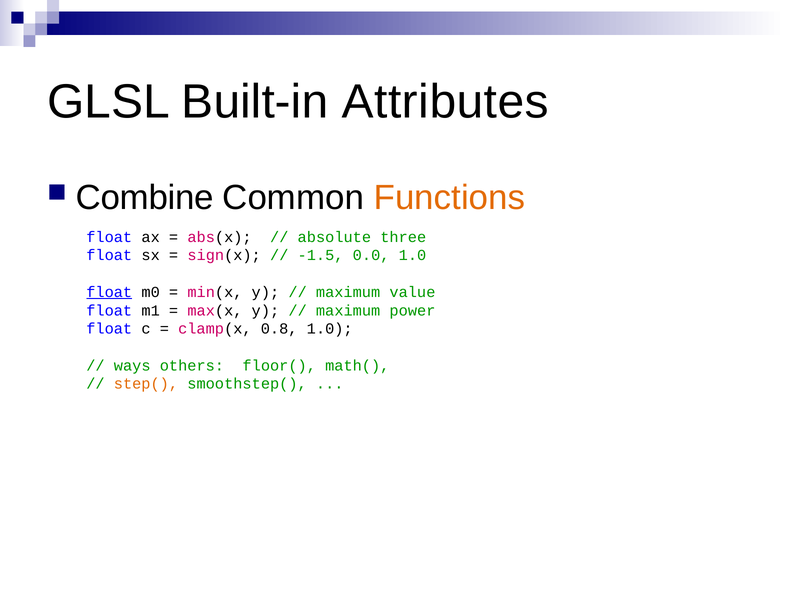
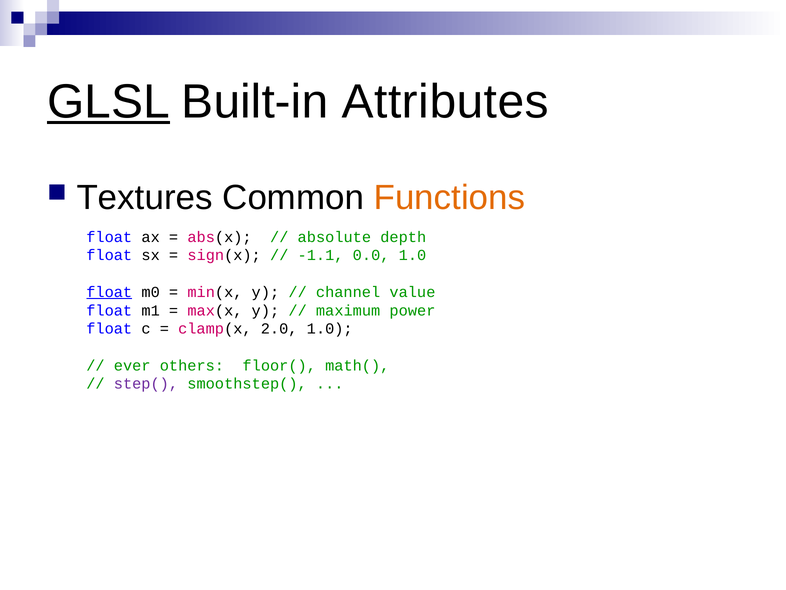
GLSL underline: none -> present
Combine: Combine -> Textures
three: three -> depth
-1.5: -1.5 -> -1.1
maximum at (348, 292): maximum -> channel
0.8: 0.8 -> 2.0
ways: ways -> ever
step( colour: orange -> purple
